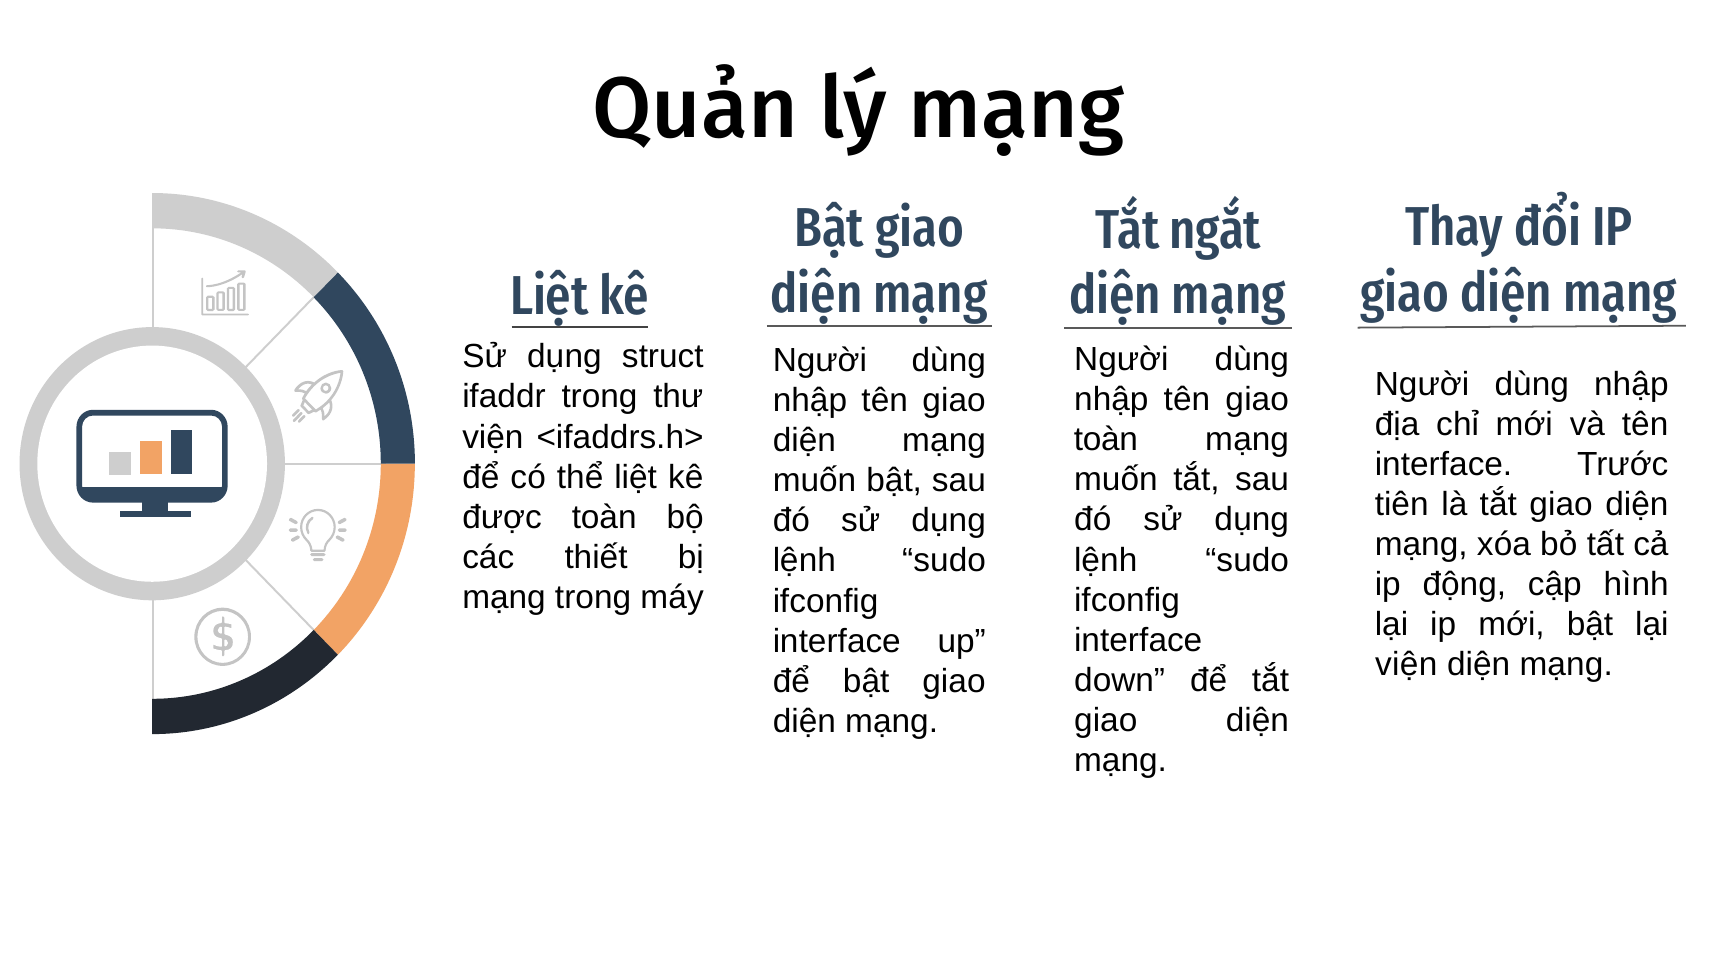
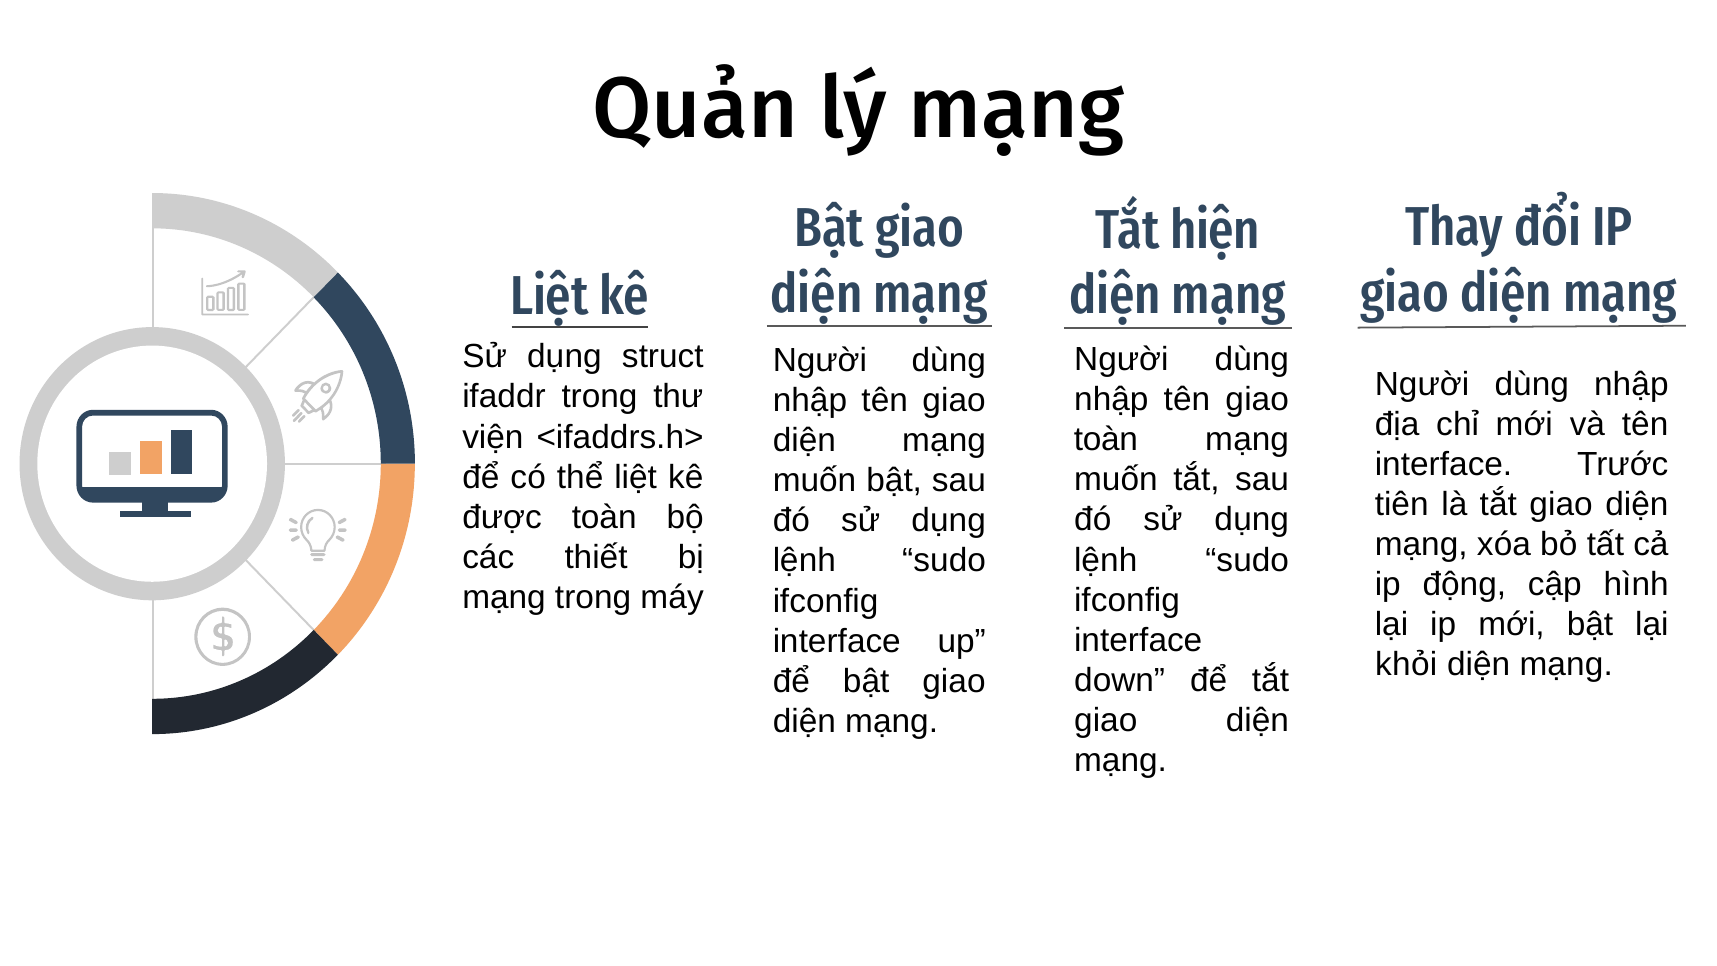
ngắt: ngắt -> hiện
viện at (1406, 665): viện -> khỏi
